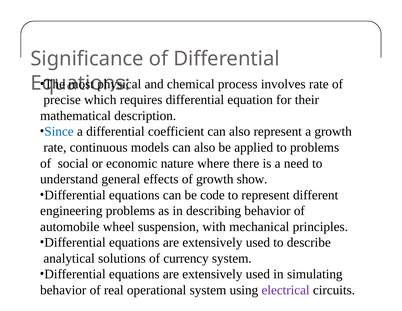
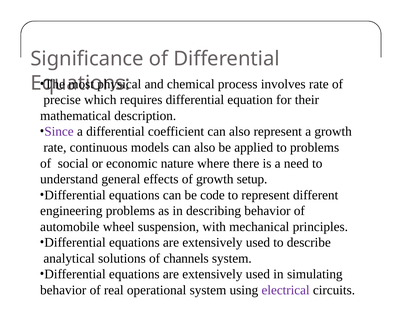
Since colour: blue -> purple
show: show -> setup
currency: currency -> channels
